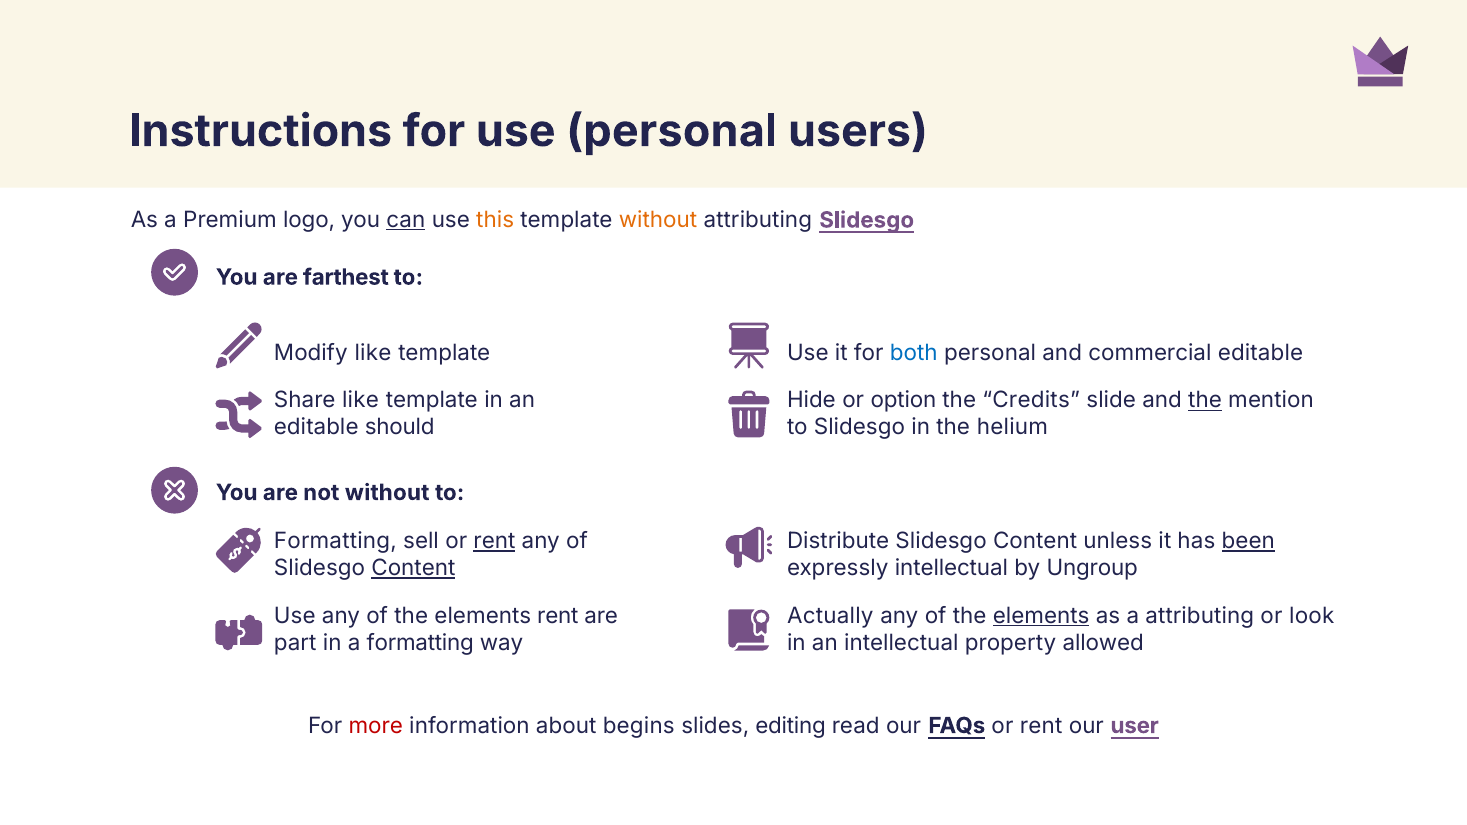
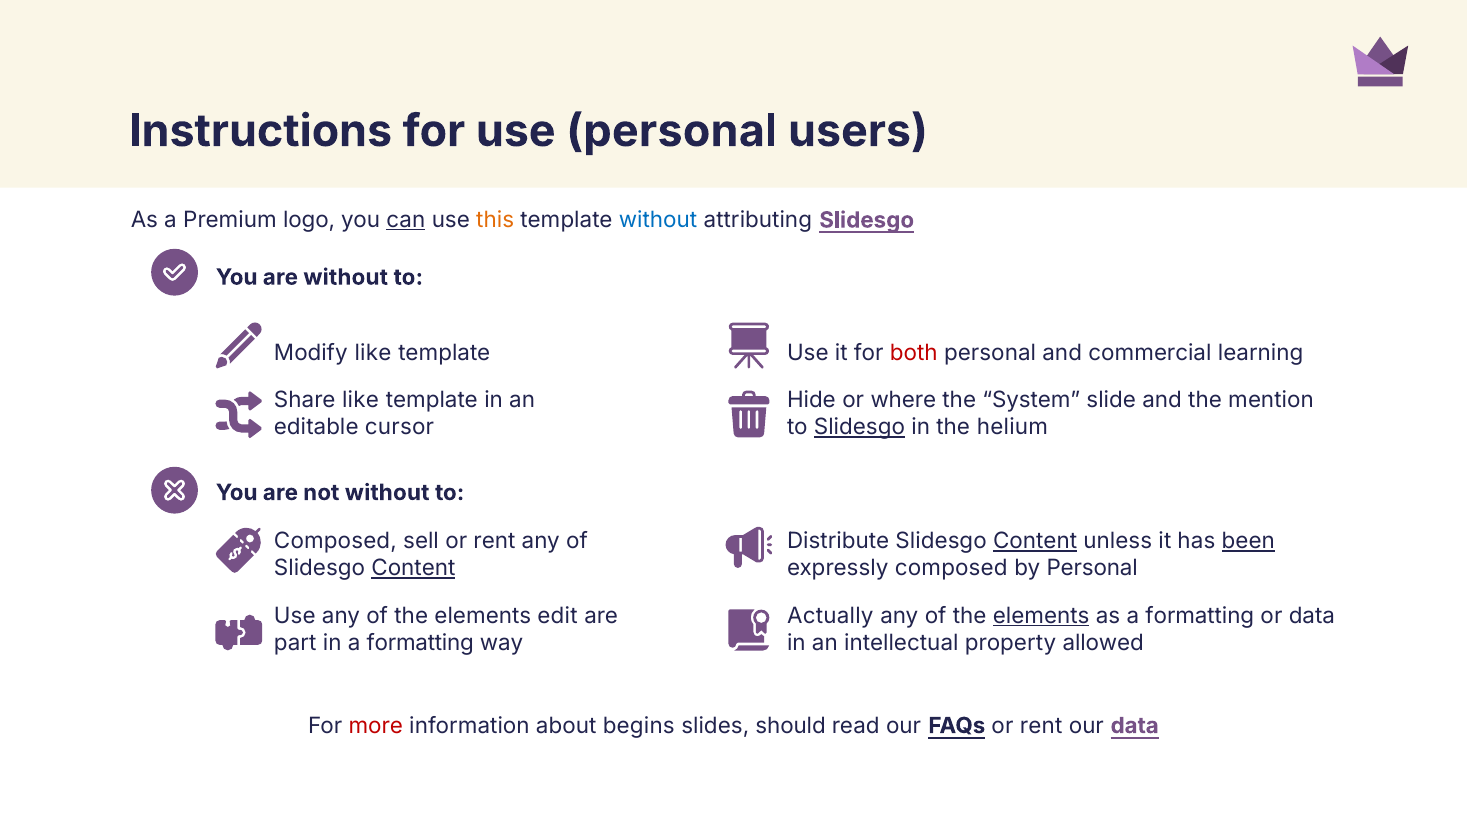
without at (658, 220) colour: orange -> blue
are farthest: farthest -> without
both colour: blue -> red
commercial editable: editable -> learning
option: option -> where
Credits: Credits -> System
the at (1205, 401) underline: present -> none
should: should -> cursor
Slidesgo at (859, 428) underline: none -> present
Formatting at (335, 542): Formatting -> Composed
rent at (494, 542) underline: present -> none
Content at (1035, 542) underline: none -> present
expressly intellectual: intellectual -> composed
by Ungroup: Ungroup -> Personal
elements rent: rent -> edit
as a attributing: attributing -> formatting
or look: look -> data
editing: editing -> should
our user: user -> data
